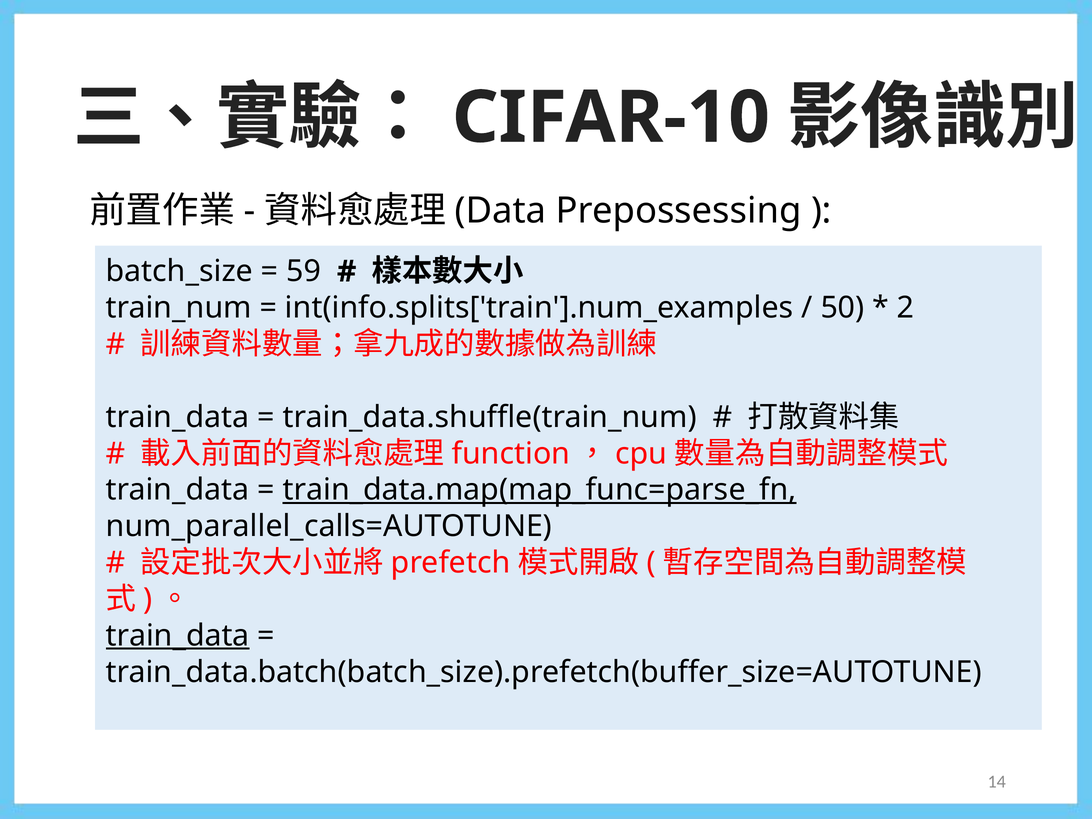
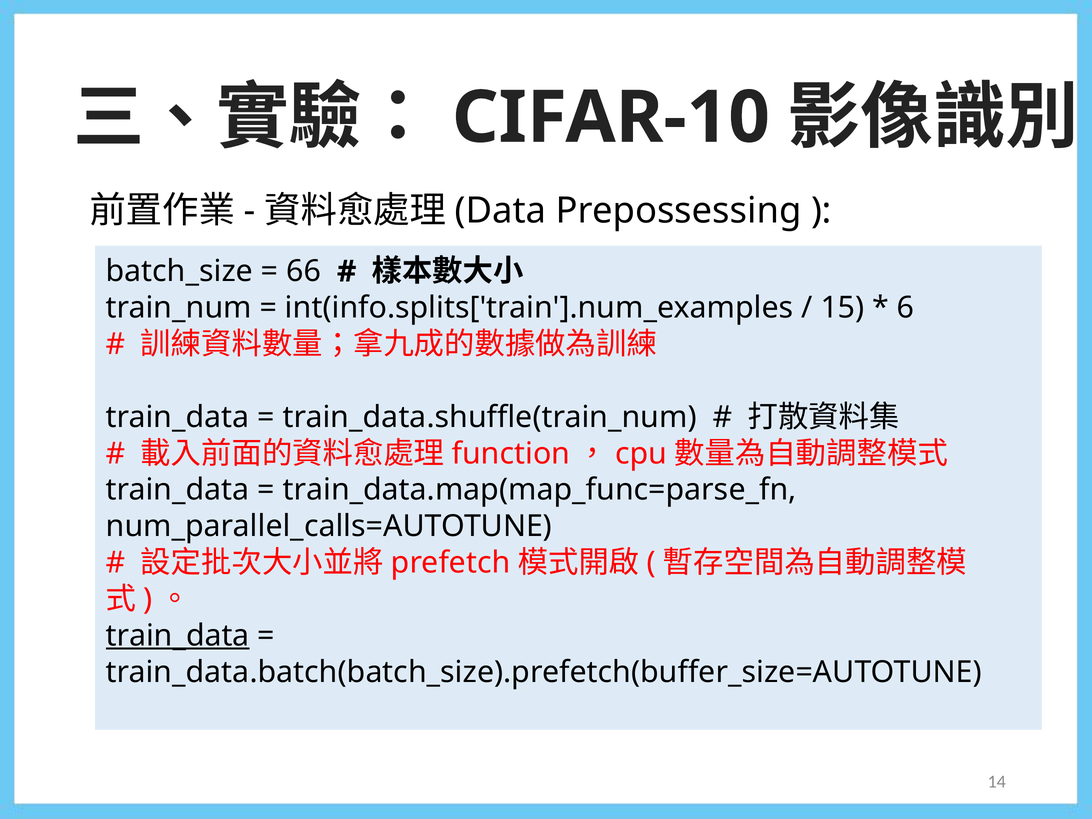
59: 59 -> 66
50: 50 -> 15
2: 2 -> 6
train_data.map(map_func=parse_fn underline: present -> none
